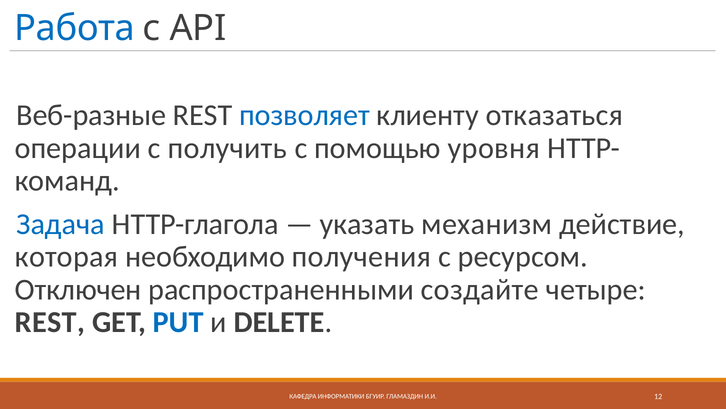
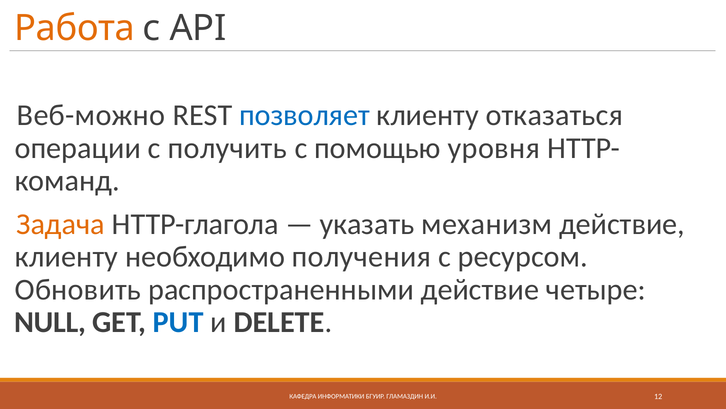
Работа colour: blue -> orange
Веб-разные: Веб-разные -> Веб-можно
Задача colour: blue -> orange
которая at (66, 256): которая -> клиенту
Отключен: Отключен -> Обновить
распространенными создайте: создайте -> действие
REST at (50, 322): REST -> NULL
